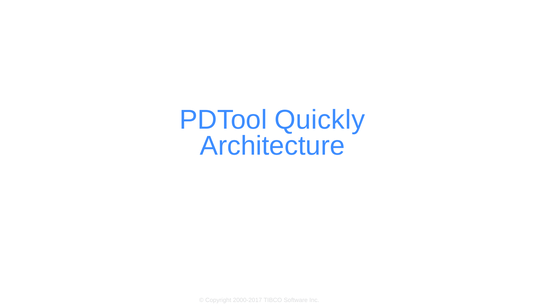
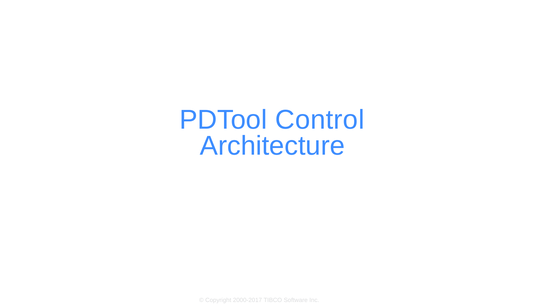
Quickly: Quickly -> Control
